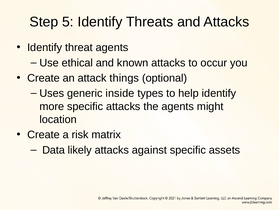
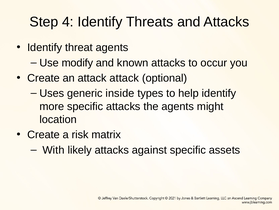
5: 5 -> 4
ethical: ethical -> modify
attack things: things -> attack
Data: Data -> With
